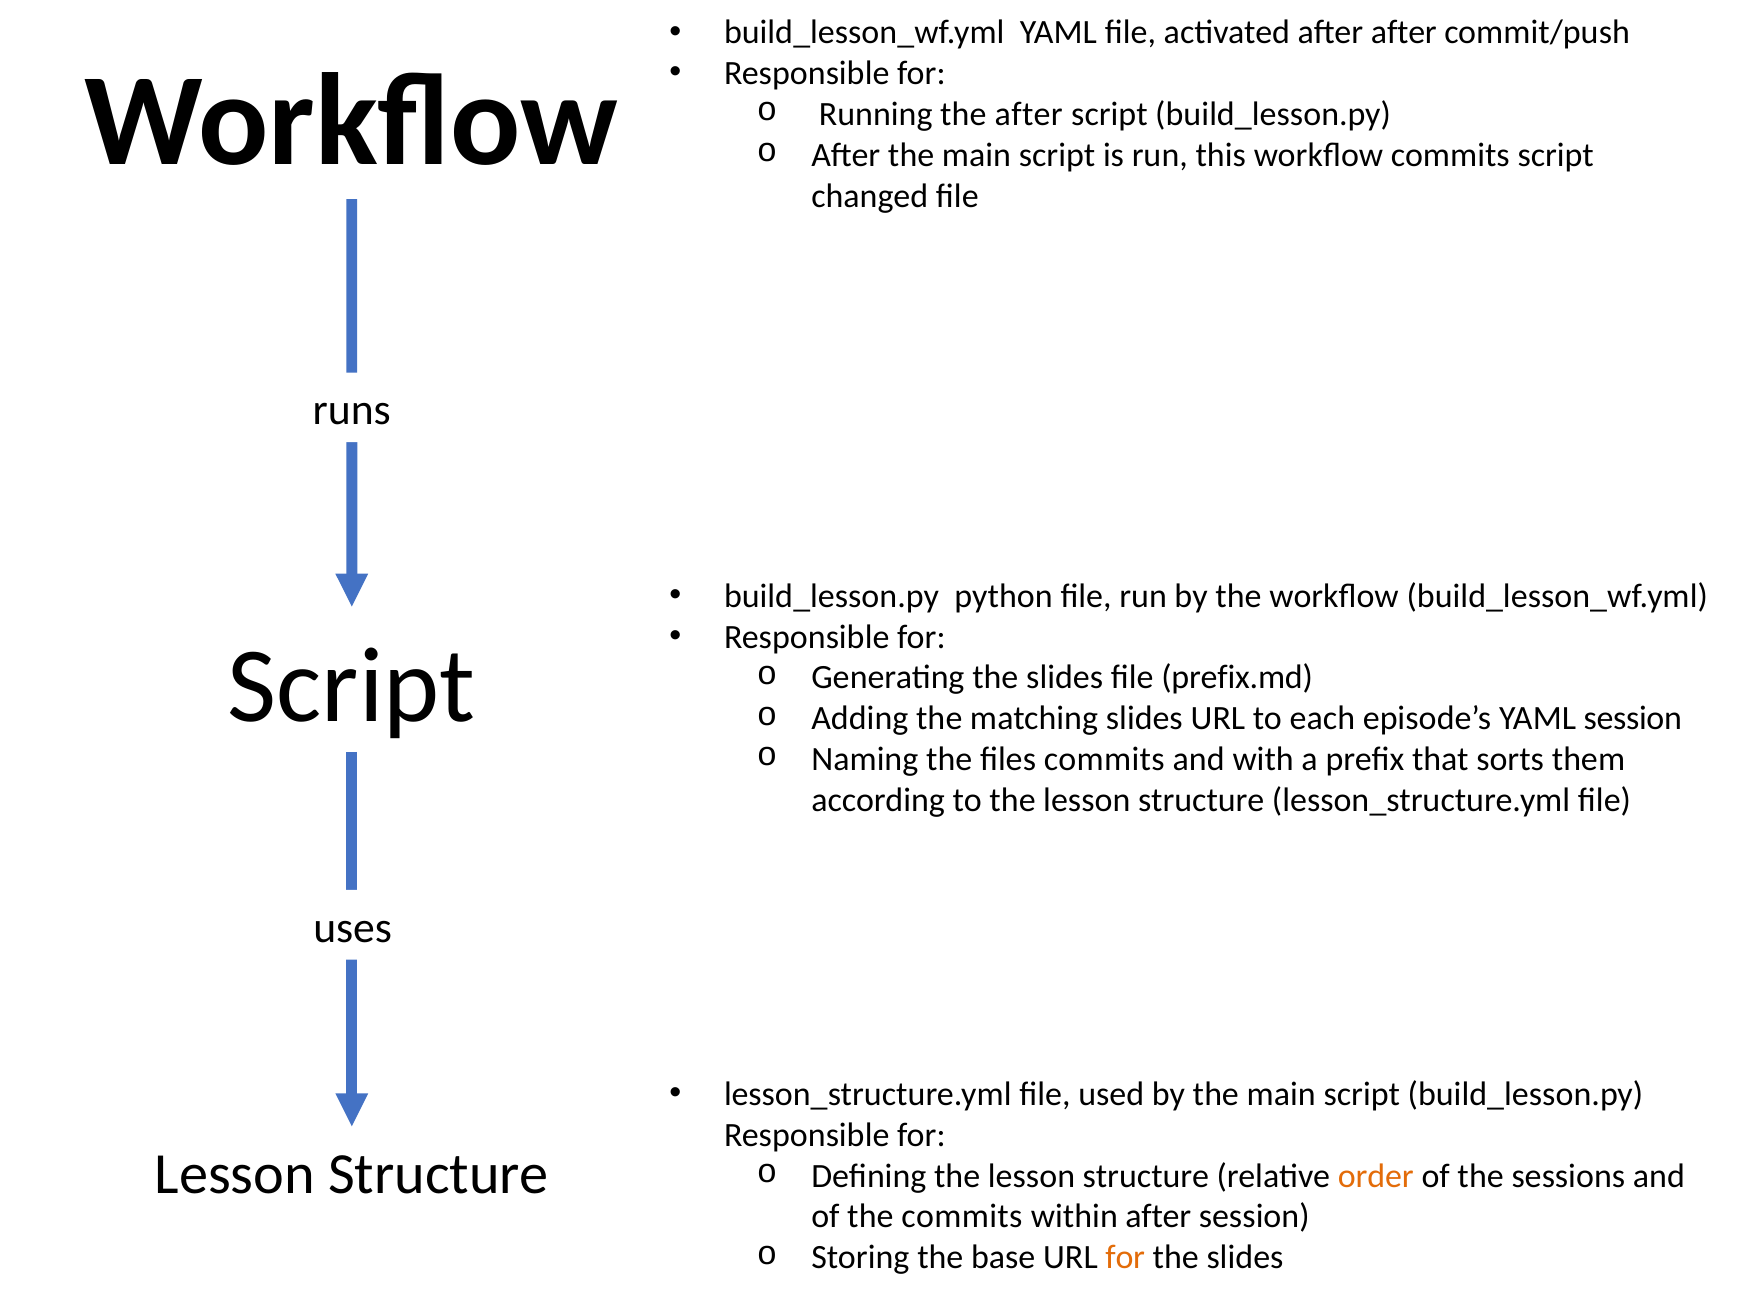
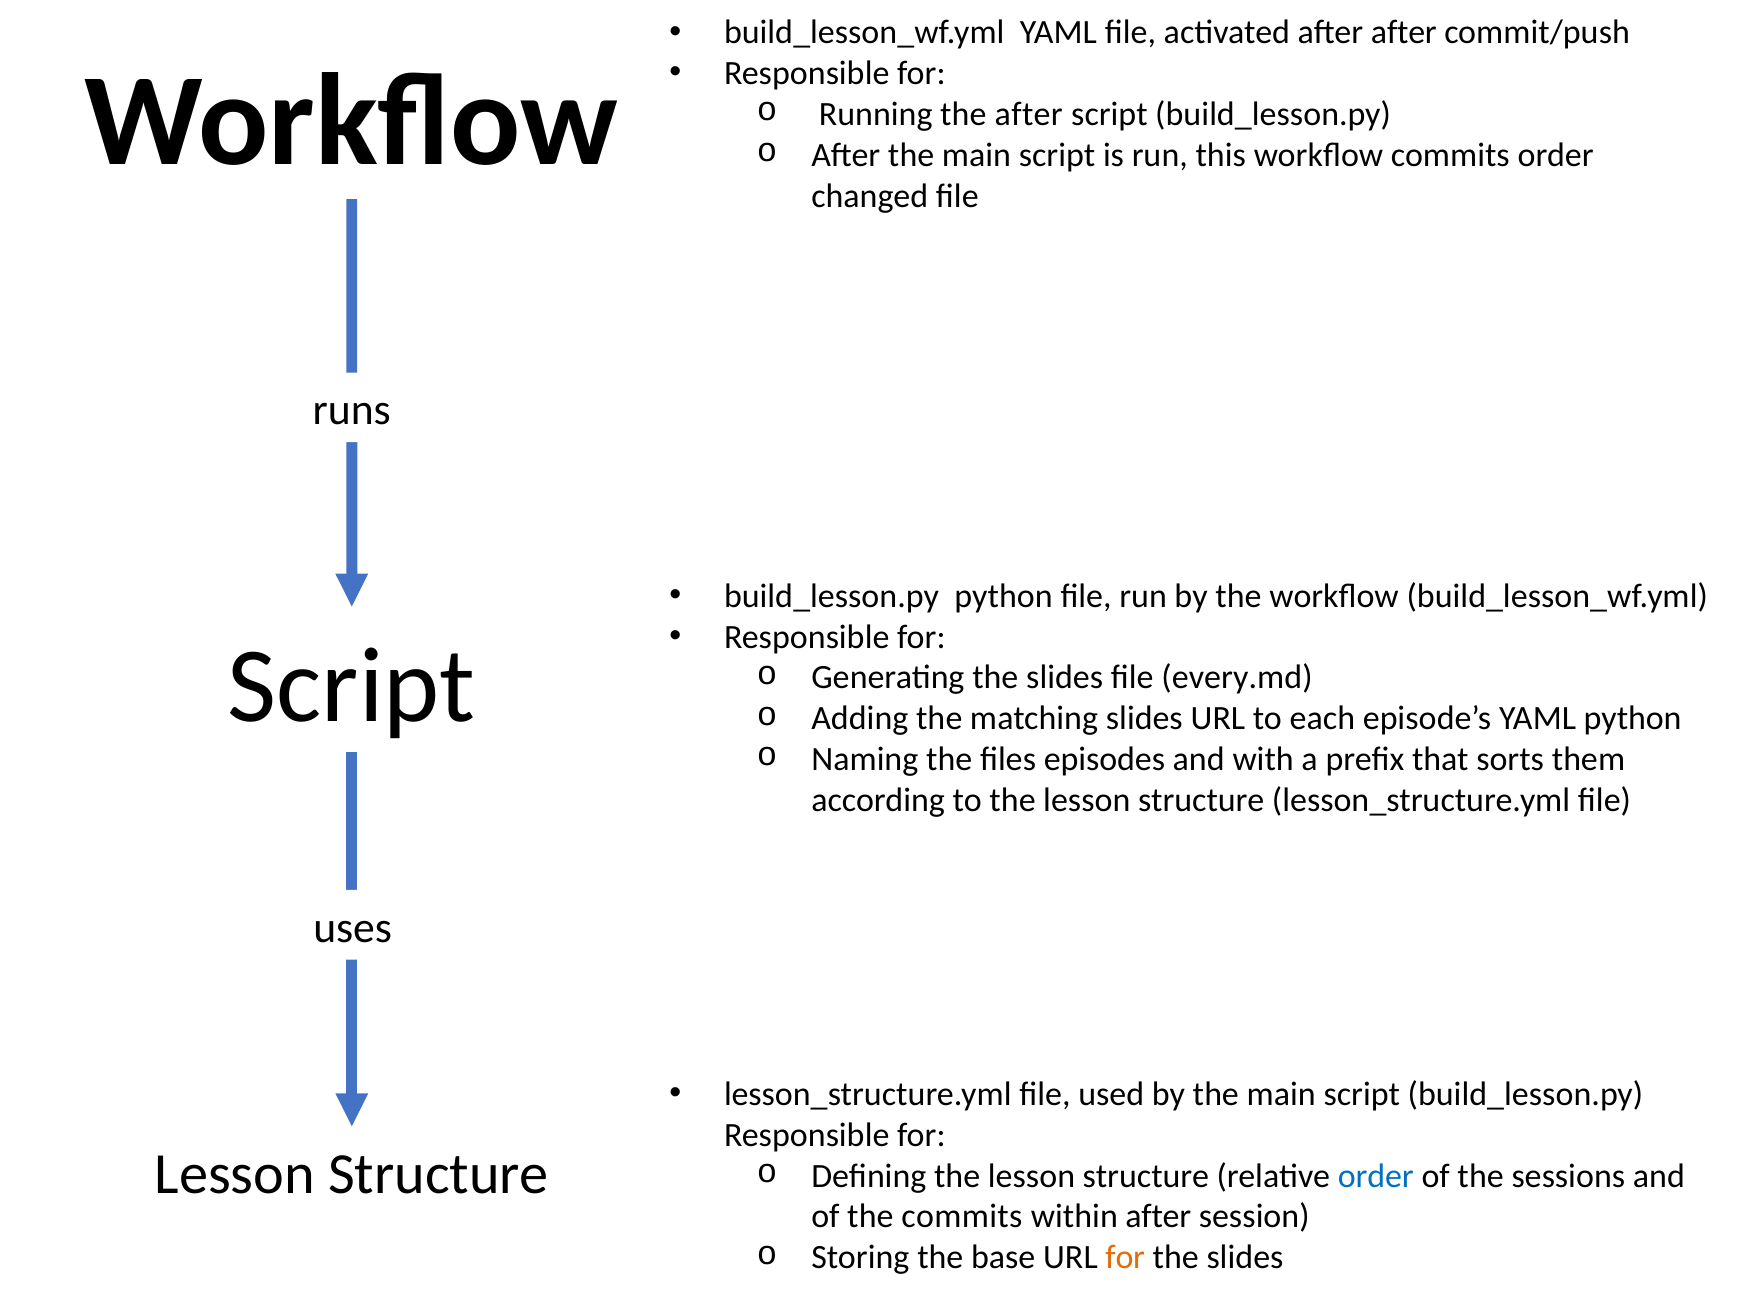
commits script: script -> order
prefix.md: prefix.md -> every.md
YAML session: session -> python
files commits: commits -> episodes
order at (1376, 1175) colour: orange -> blue
